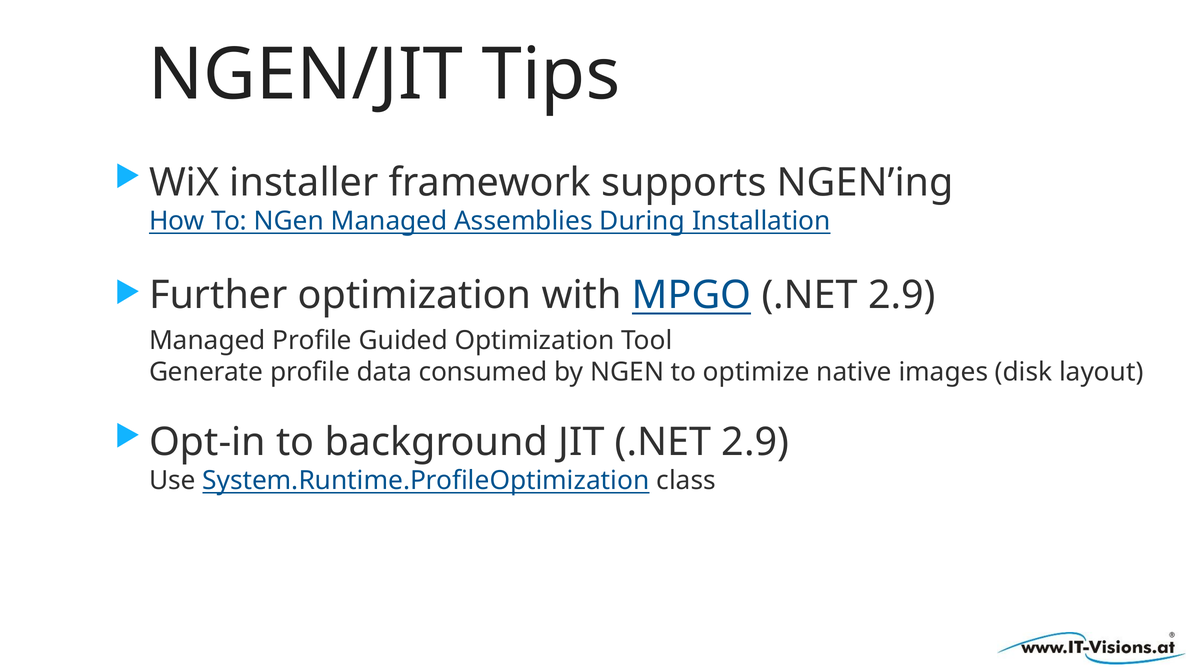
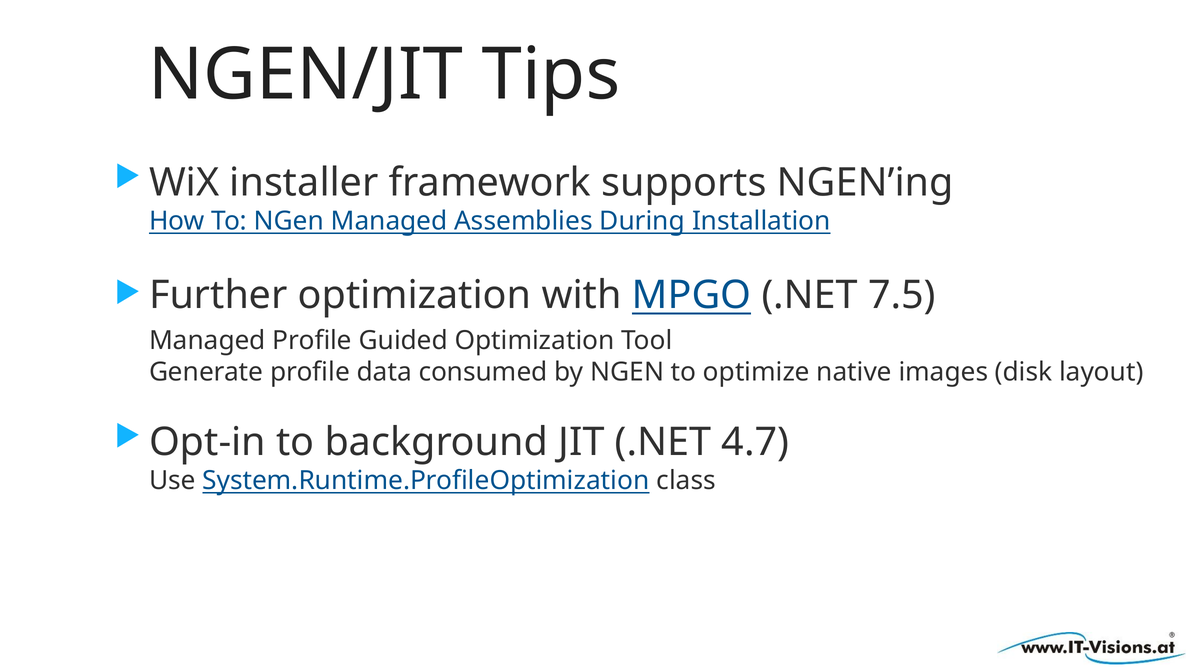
MPGO .NET 2.9: 2.9 -> 7.5
JIT .NET 2.9: 2.9 -> 4.7
